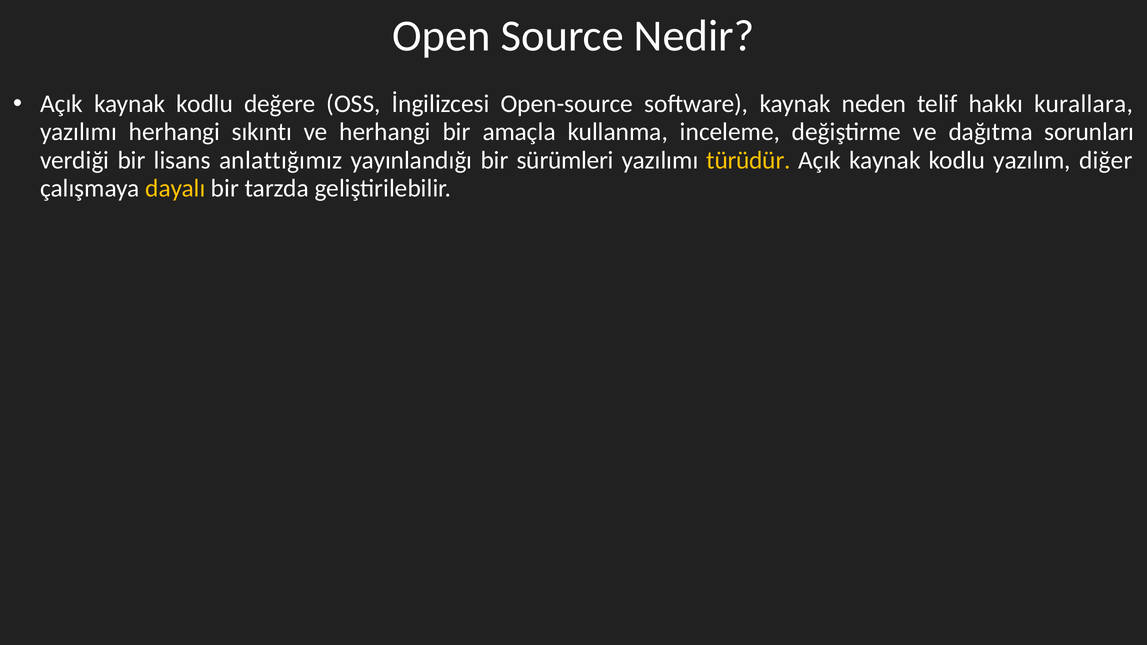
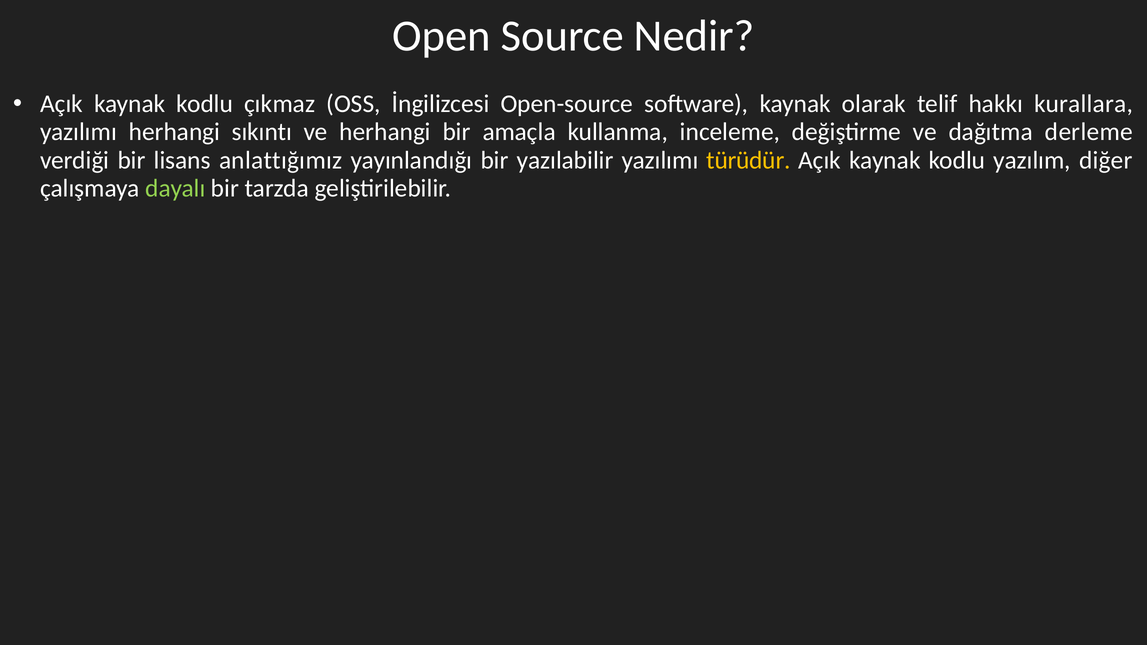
değere: değere -> çıkmaz
neden: neden -> olarak
sorunları: sorunları -> derleme
sürümleri: sürümleri -> yazılabilir
dayalı colour: yellow -> light green
